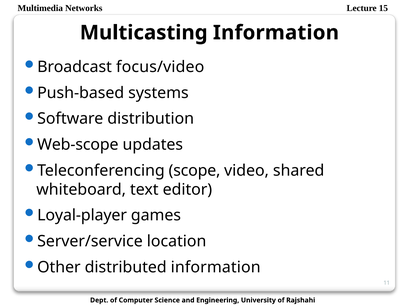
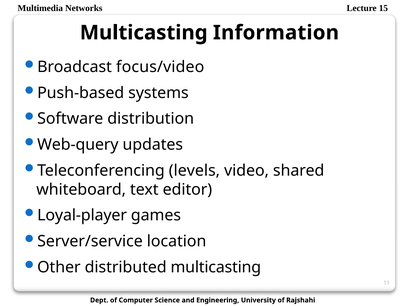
Web-scope: Web-scope -> Web-query
scope: scope -> levels
distributed information: information -> multicasting
